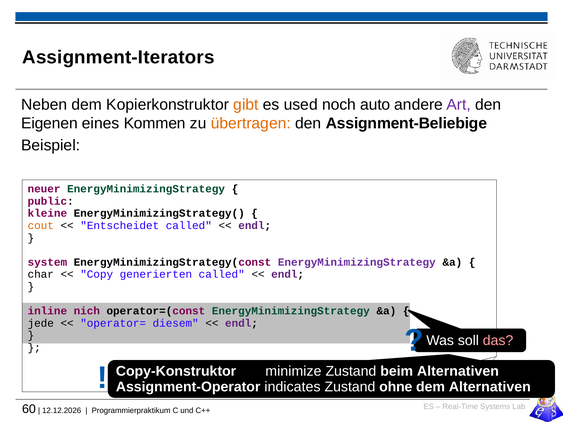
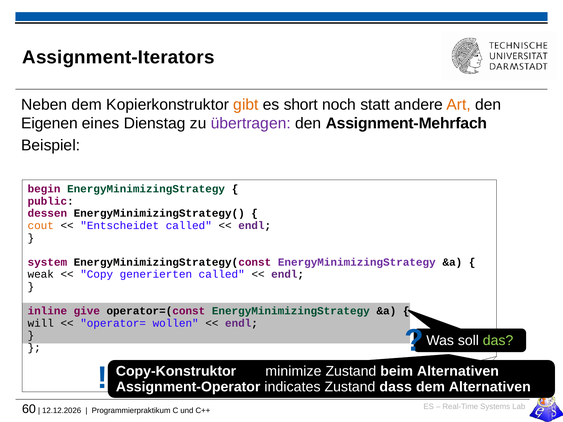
used: used -> short
auto: auto -> statt
Art colour: purple -> orange
Kommen: Kommen -> Dienstag
übertragen colour: orange -> purple
Assignment-Beliebige: Assignment-Beliebige -> Assignment-Mehrfach
neuer: neuer -> begin
kleine: kleine -> dessen
char: char -> weak
nich: nich -> give
jede: jede -> will
diesem: diesem -> wollen
das colour: pink -> light green
ohne: ohne -> dass
